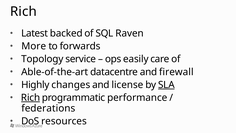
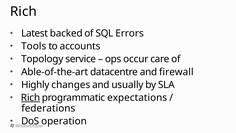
Raven: Raven -> Errors
More: More -> Tools
forwards: forwards -> accounts
easily: easily -> occur
license: license -> usually
SLA underline: present -> none
performance: performance -> expectations
resources: resources -> operation
